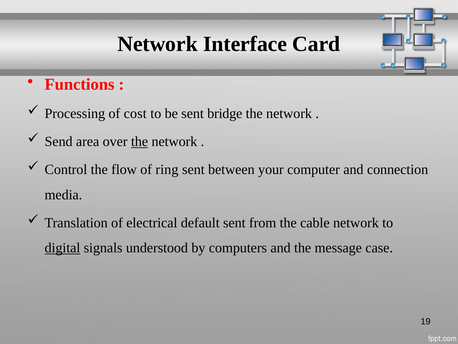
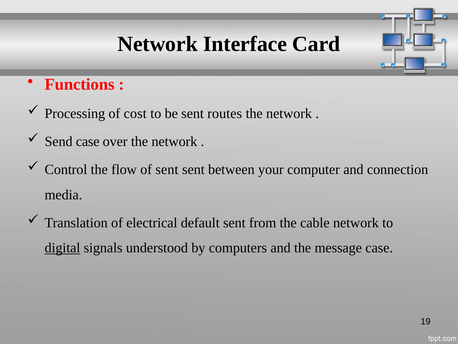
bridge: bridge -> routes
Send area: area -> case
the at (140, 141) underline: present -> none
of ring: ring -> sent
